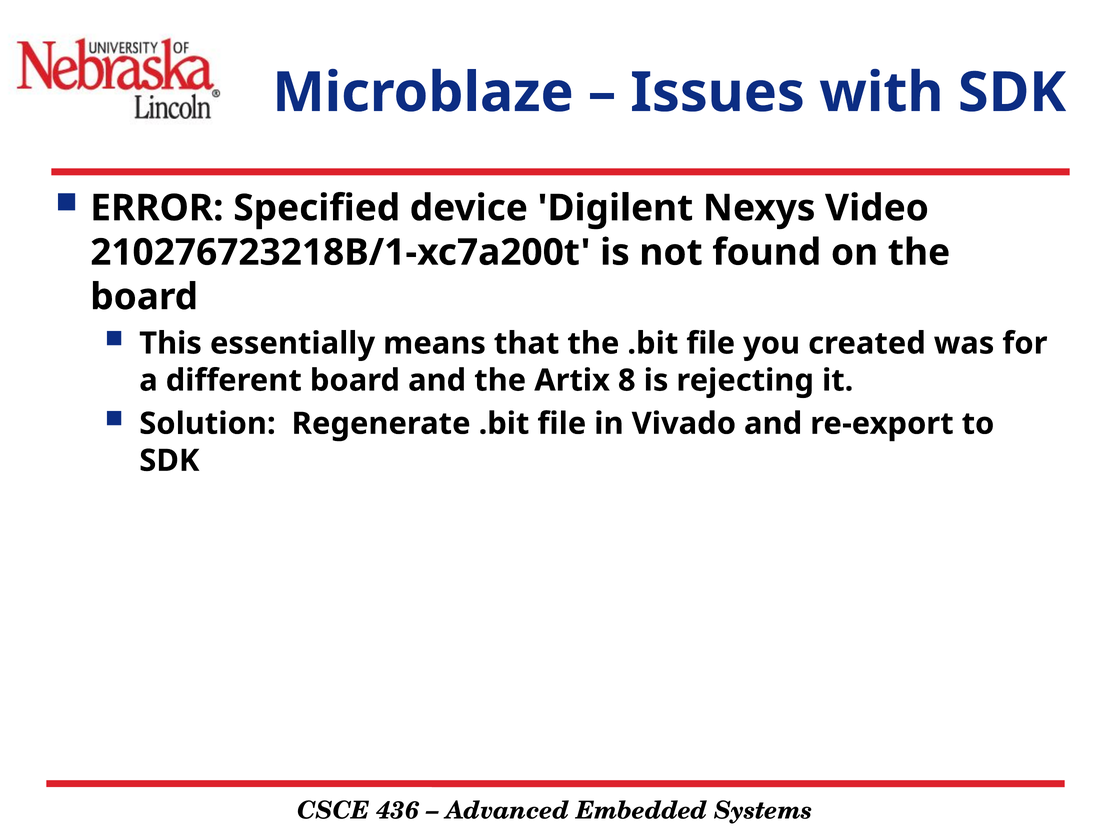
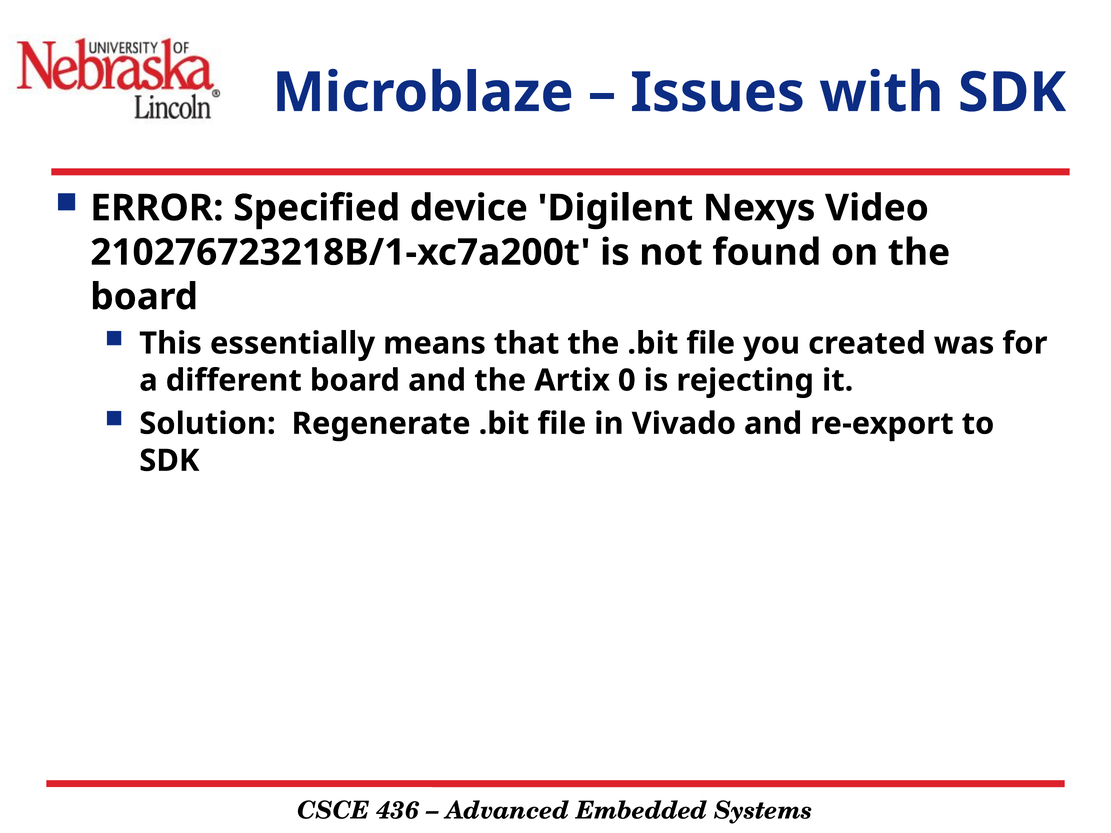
8: 8 -> 0
